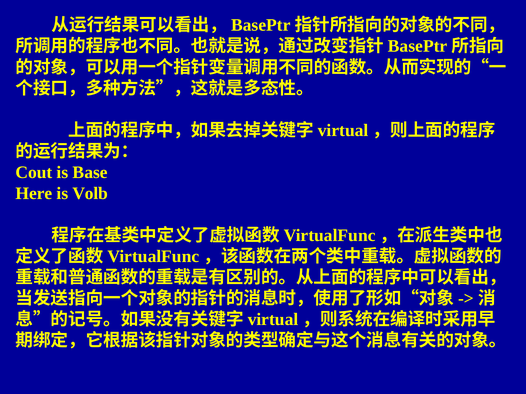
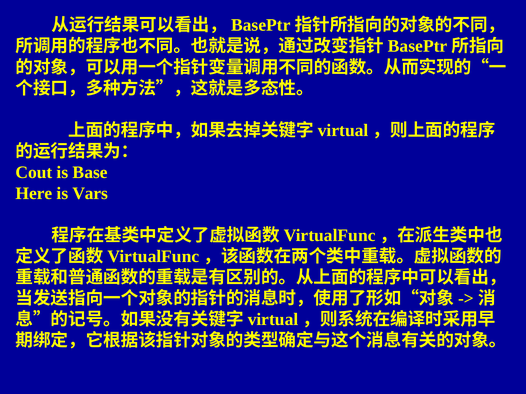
Volb: Volb -> Vars
